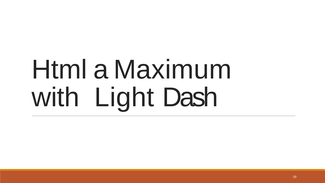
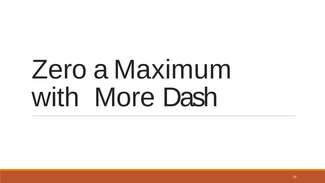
Html: Html -> Zero
Light: Light -> More
